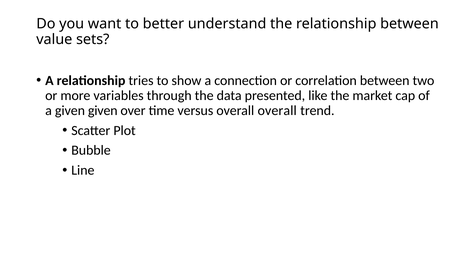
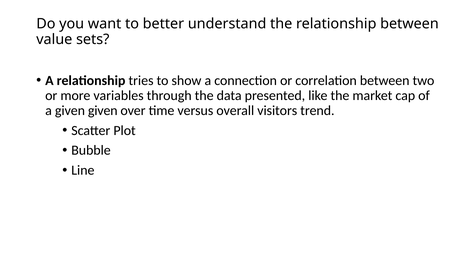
overall overall: overall -> visitors
